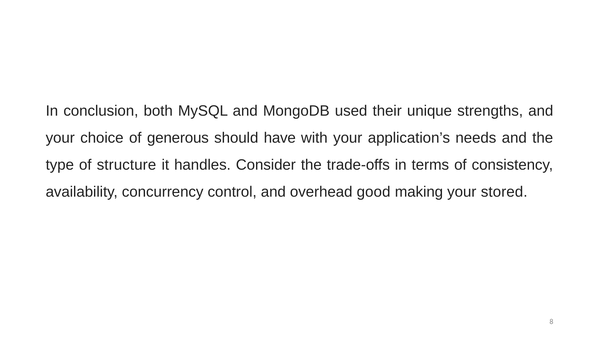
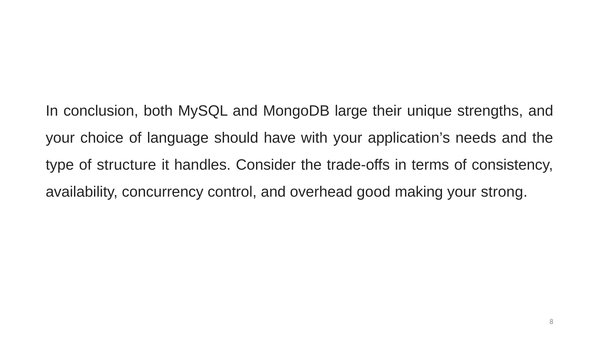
used: used -> large
generous: generous -> language
stored: stored -> strong
